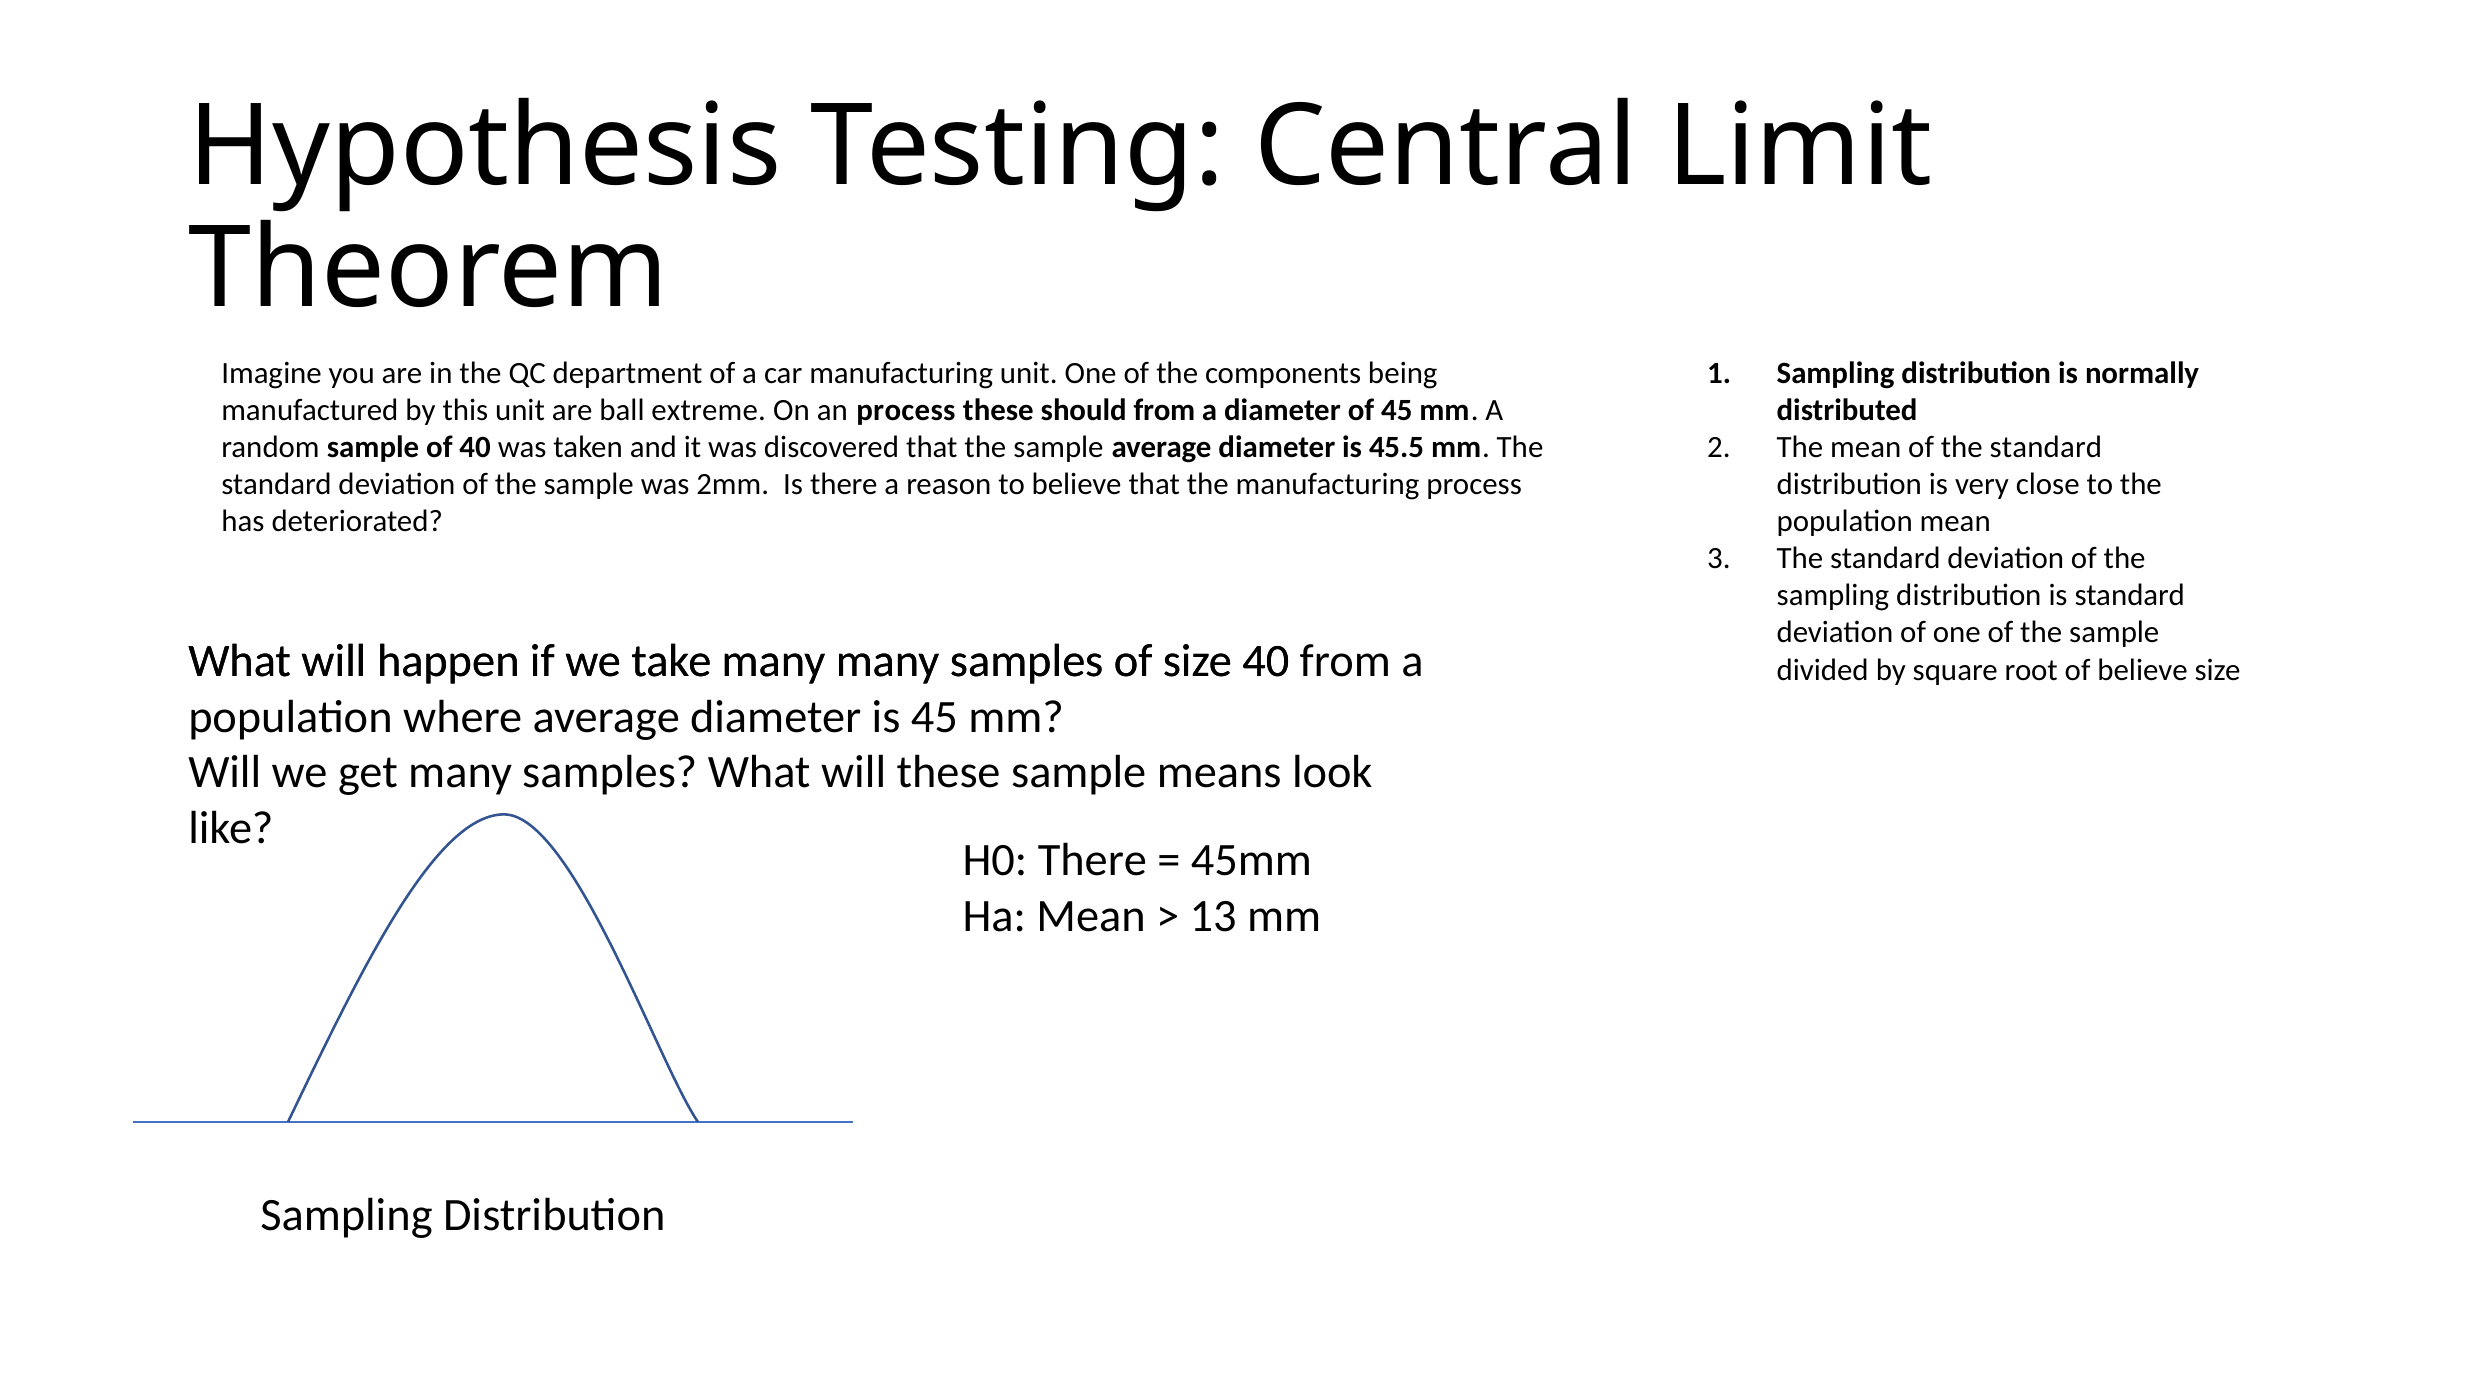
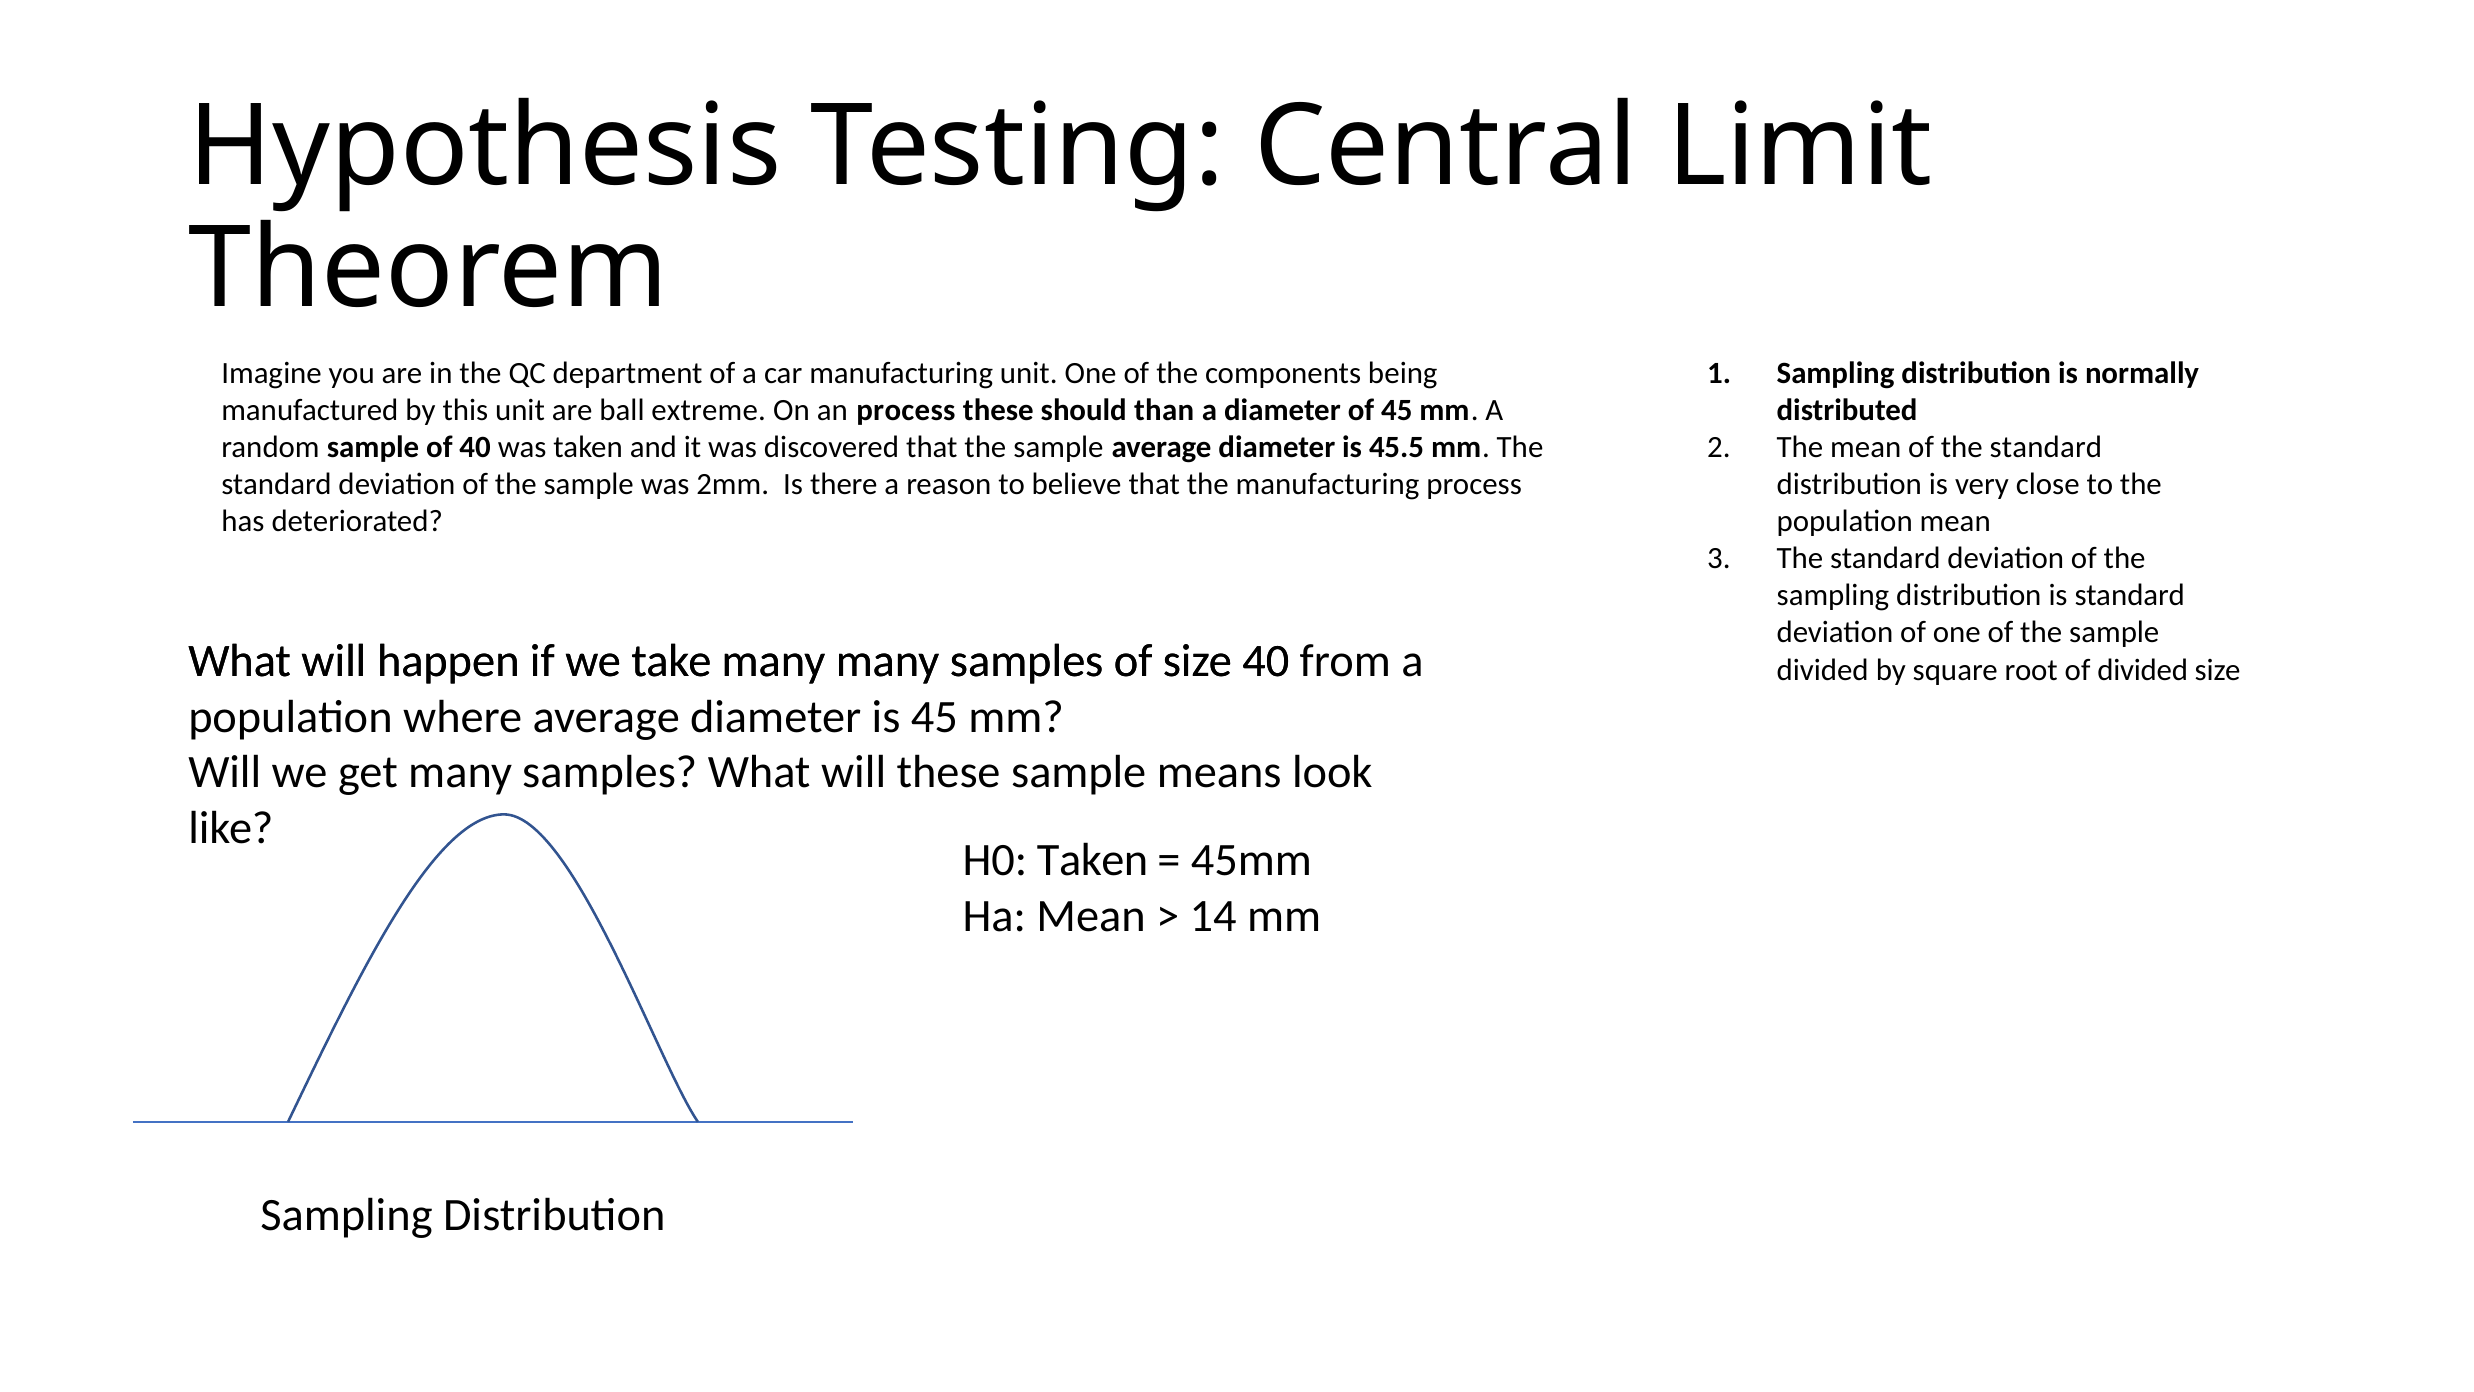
should from: from -> than
of believe: believe -> divided
H0 There: There -> Taken
13: 13 -> 14
